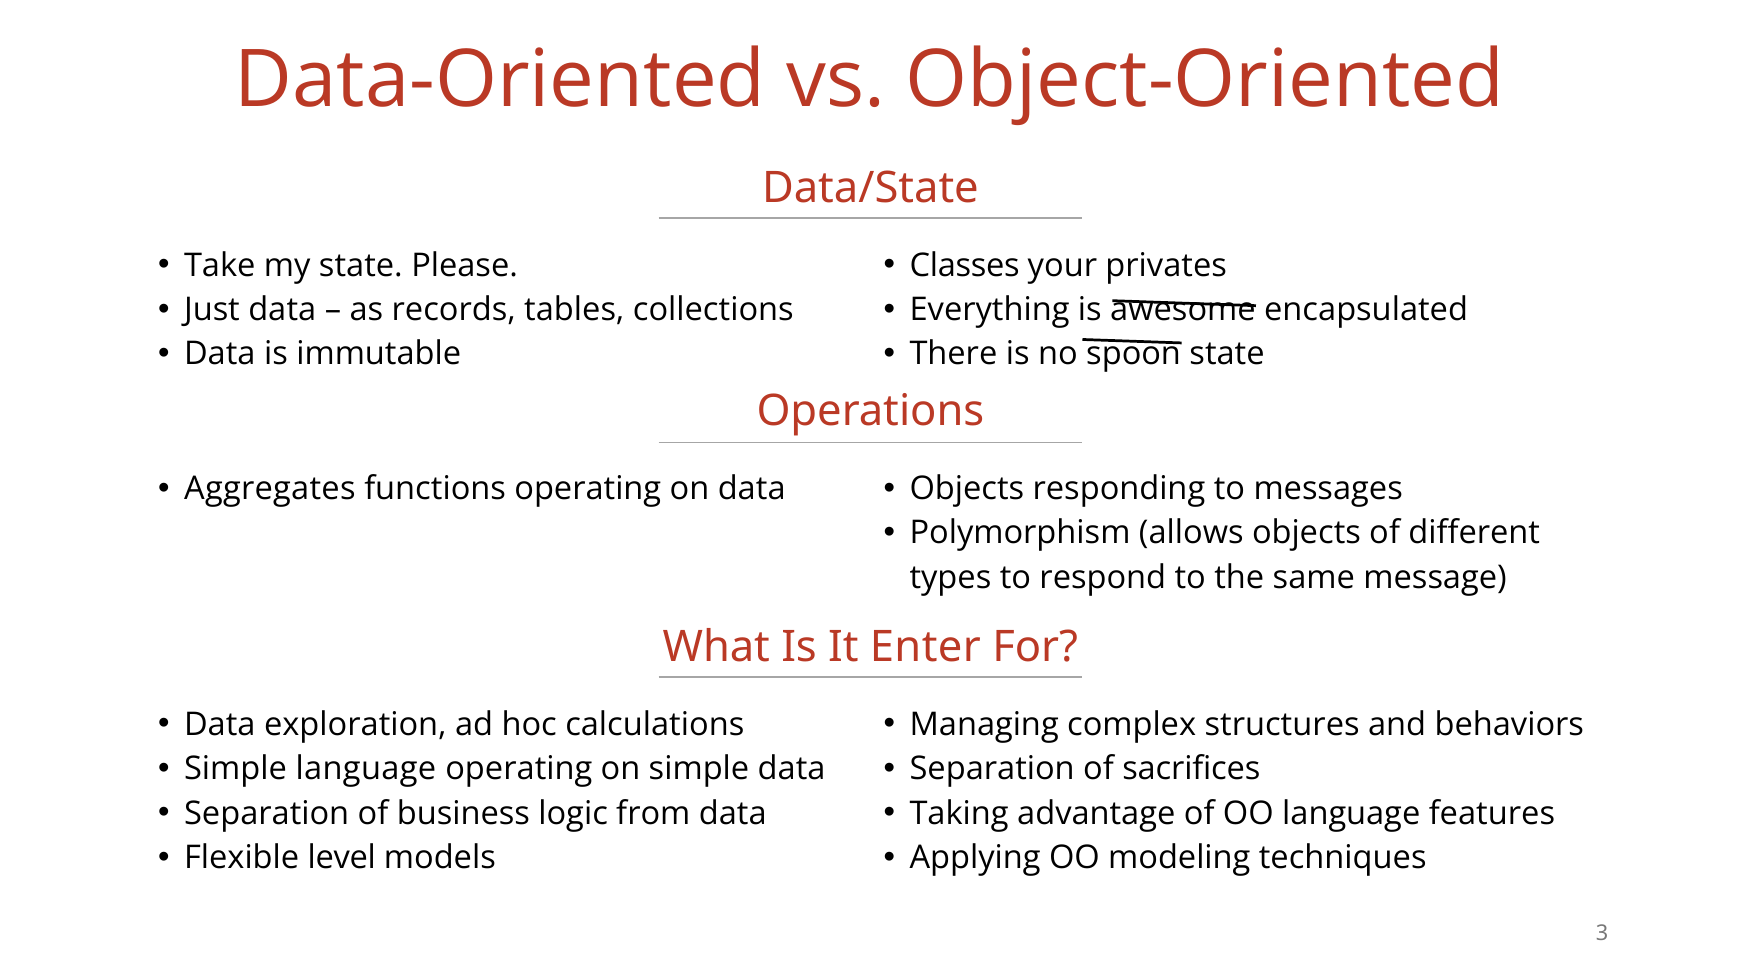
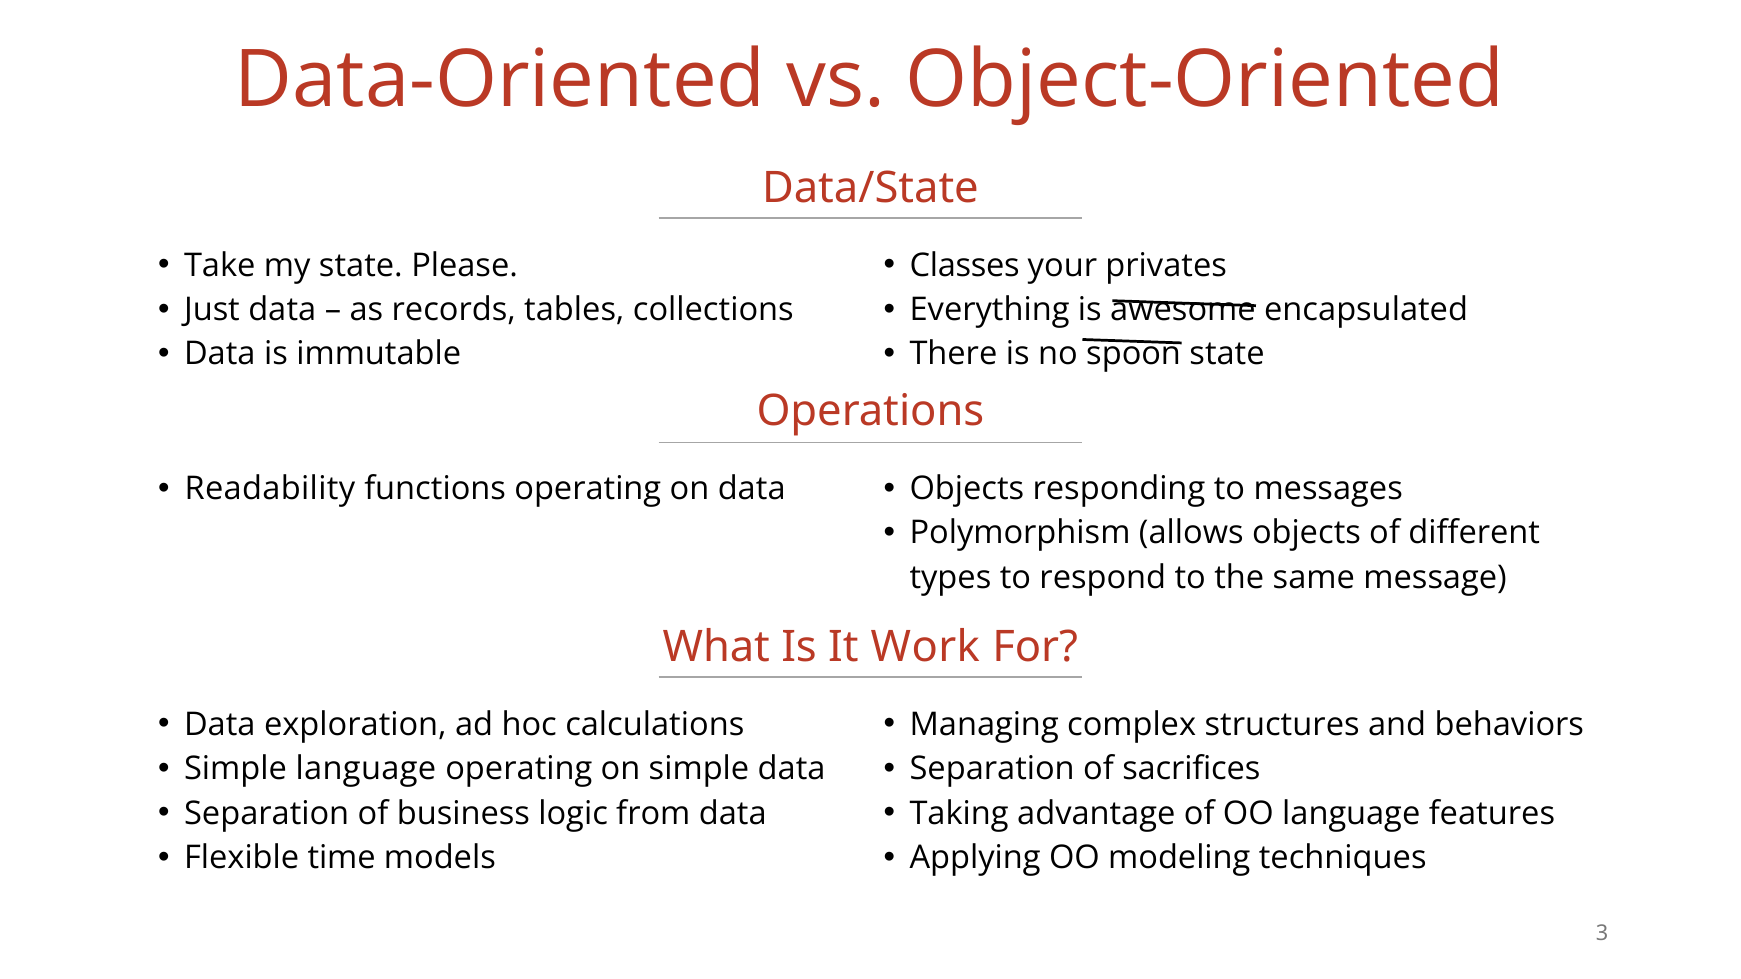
Aggregates: Aggregates -> Readability
Enter: Enter -> Work
level: level -> time
